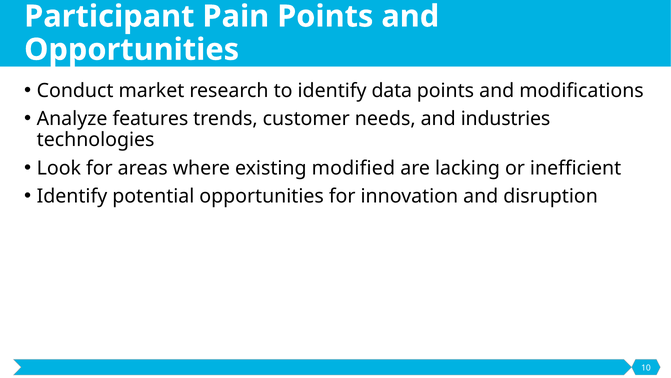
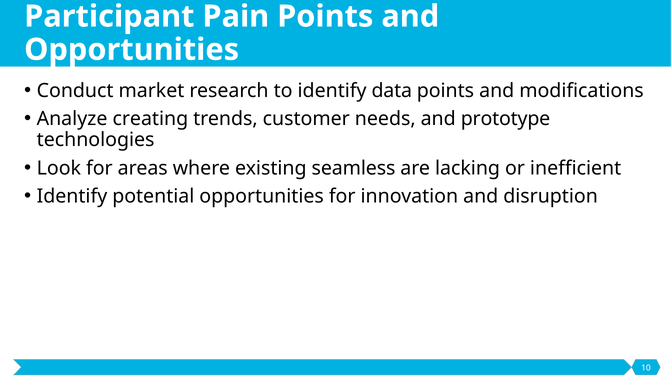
features: features -> creating
industries: industries -> prototype
modified: modified -> seamless
